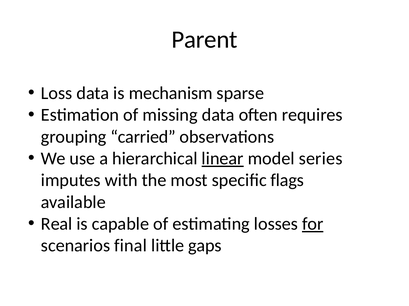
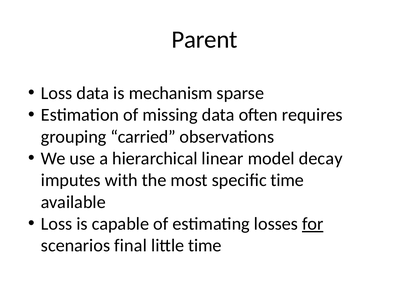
linear underline: present -> none
series: series -> decay
specific flags: flags -> time
Real at (57, 224): Real -> Loss
little gaps: gaps -> time
